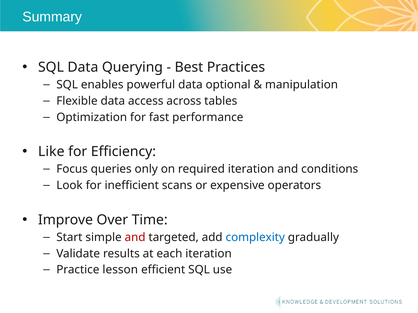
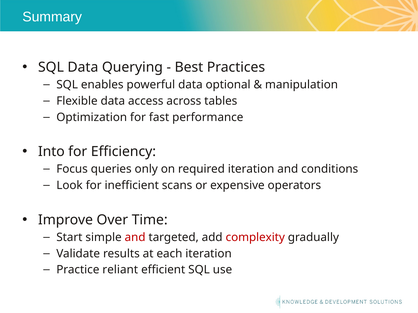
Like: Like -> Into
complexity colour: blue -> red
lesson: lesson -> reliant
